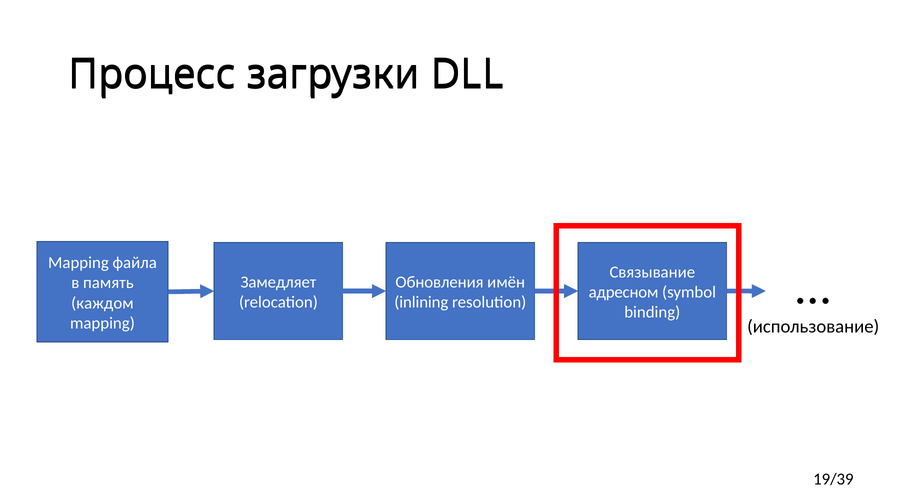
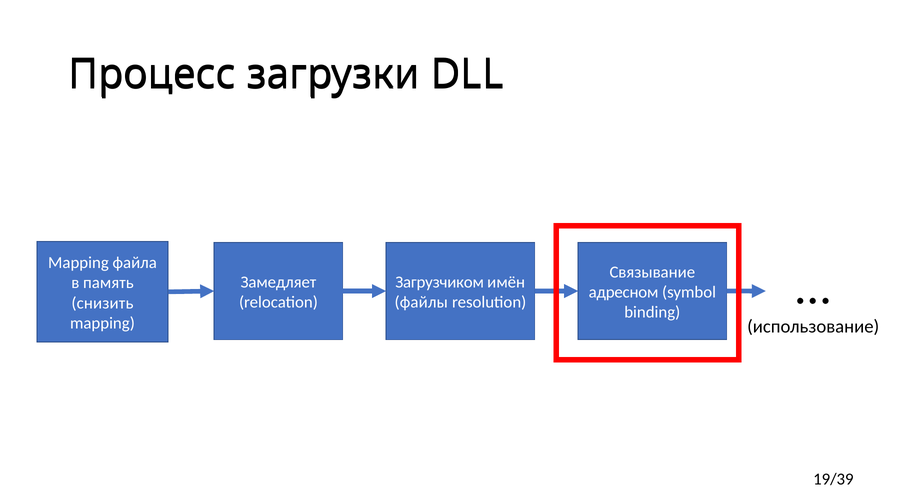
Обновления: Обновления -> Загрузчиком
inlining: inlining -> файлы
каждом: каждом -> снизить
